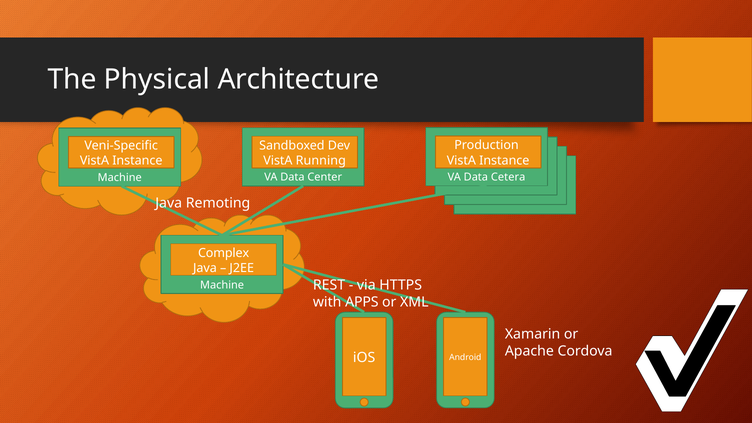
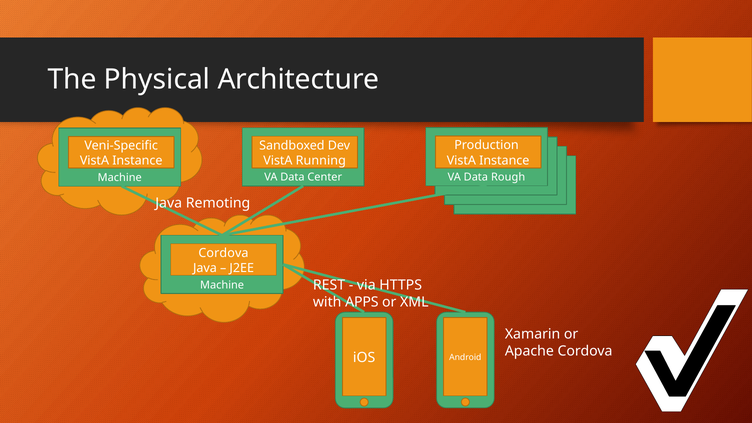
Cetera: Cetera -> Rough
Complex at (224, 253): Complex -> Cordova
